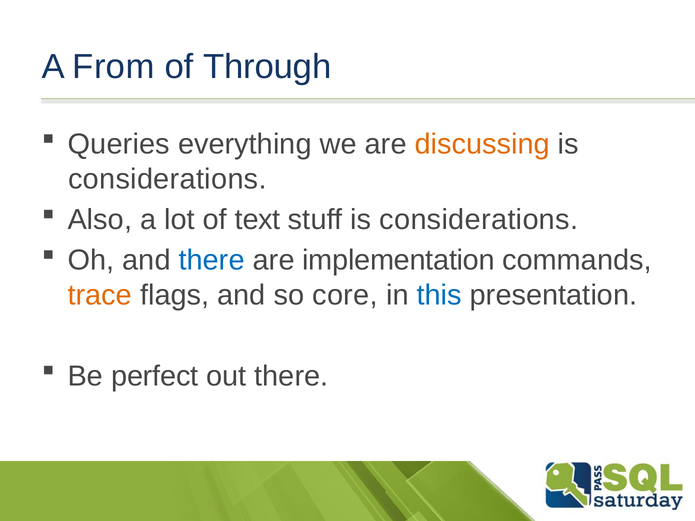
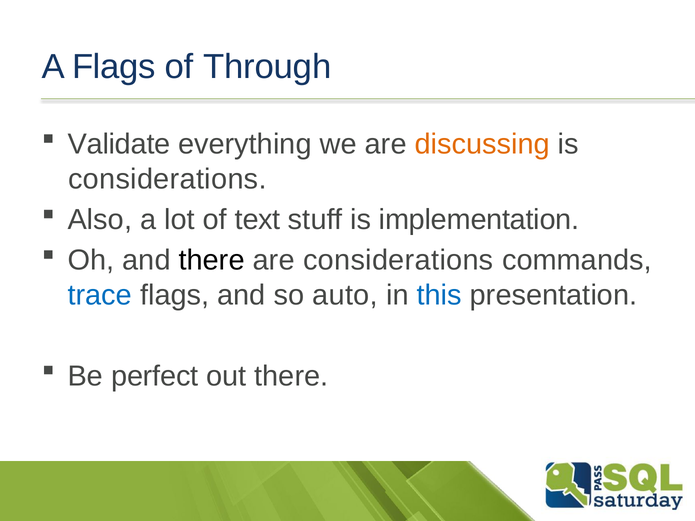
A From: From -> Flags
Queries: Queries -> Validate
stuff is considerations: considerations -> implementation
there at (212, 260) colour: blue -> black
are implementation: implementation -> considerations
trace colour: orange -> blue
core: core -> auto
